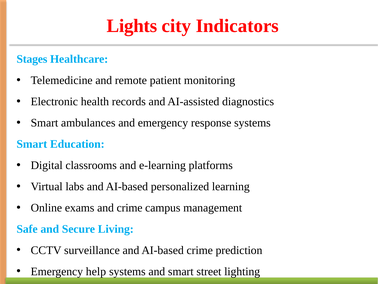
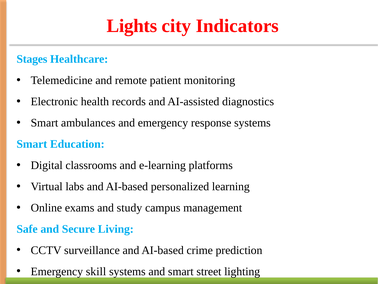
and crime: crime -> study
help: help -> skill
